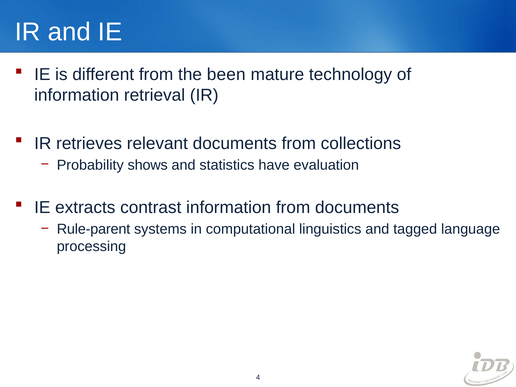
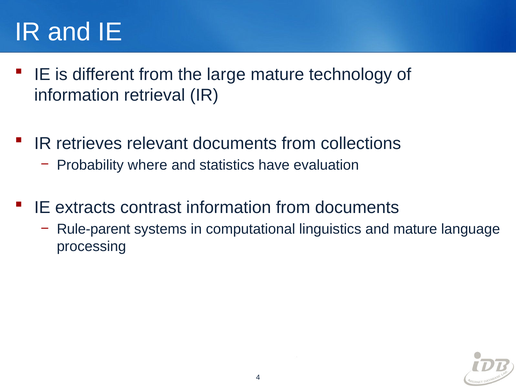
been: been -> large
shows: shows -> where
and tagged: tagged -> mature
